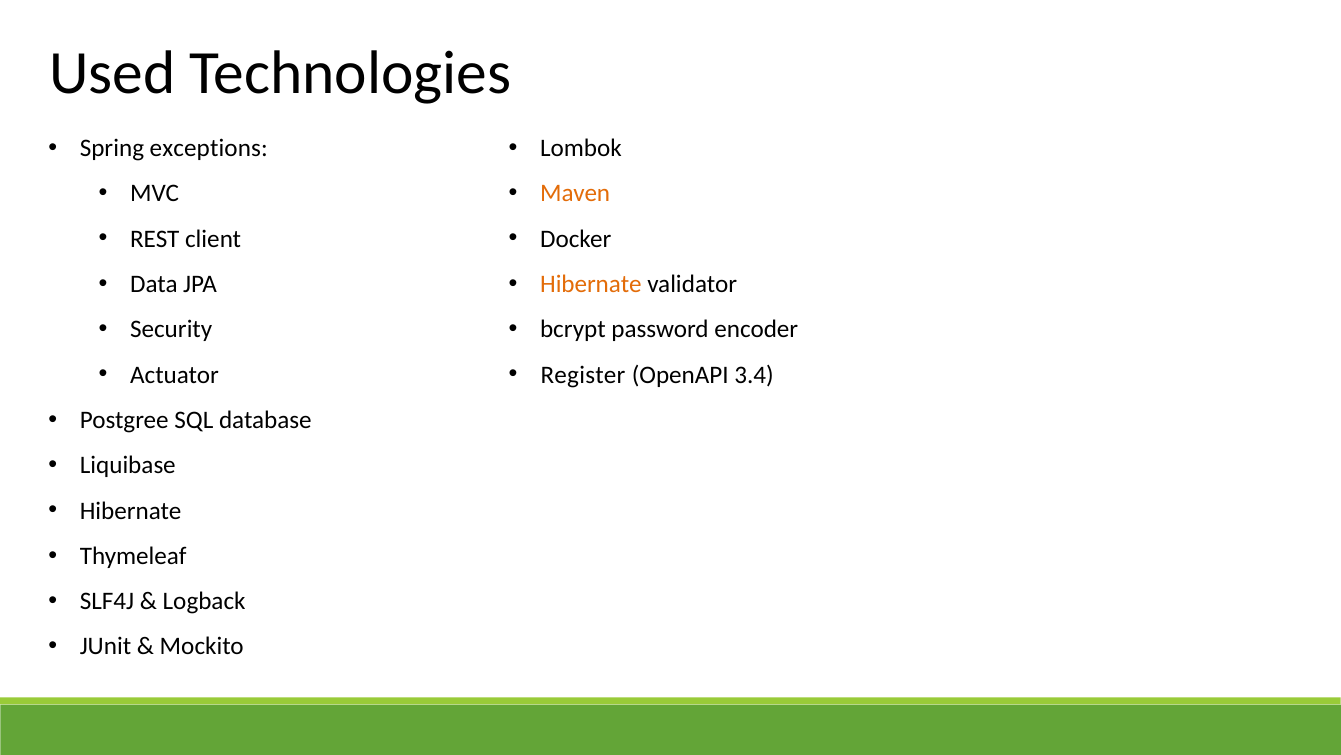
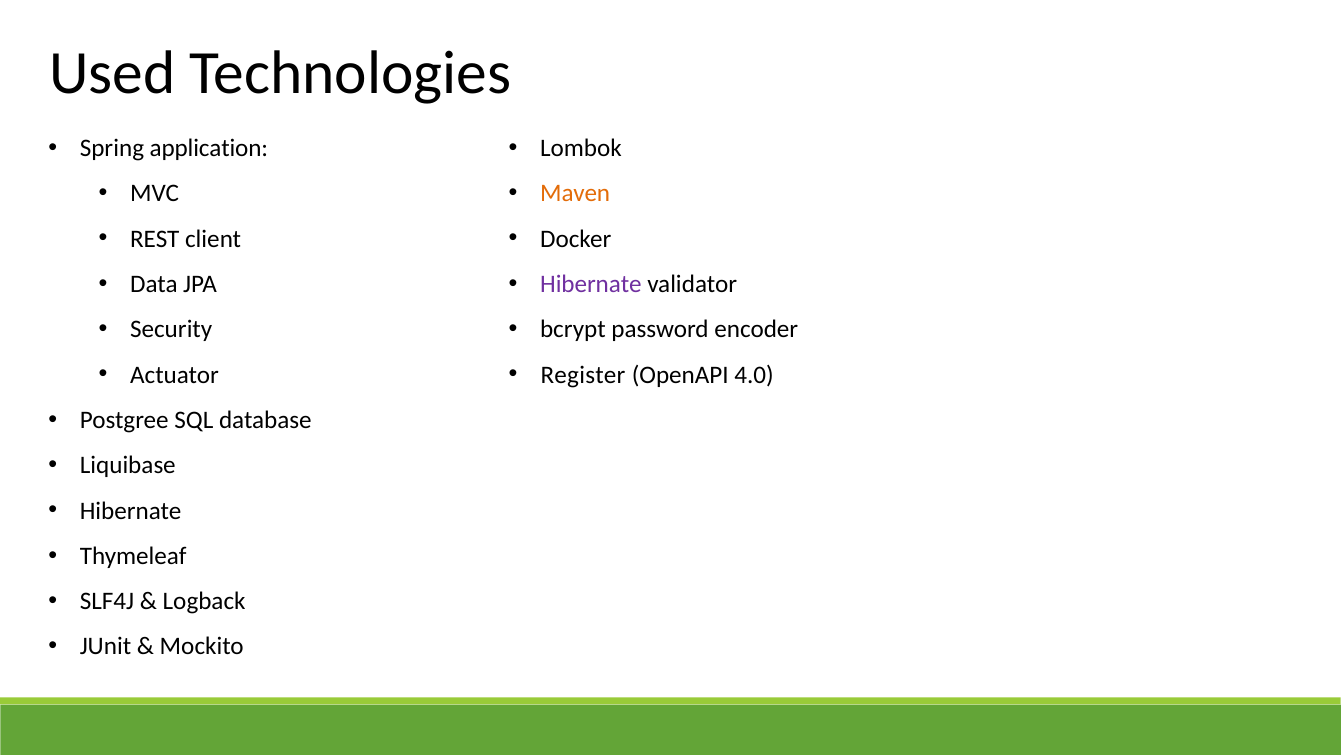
exceptions: exceptions -> application
Hibernate at (591, 284) colour: orange -> purple
3.4: 3.4 -> 4.0
